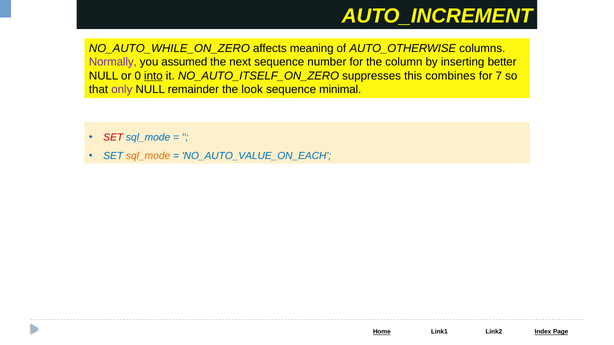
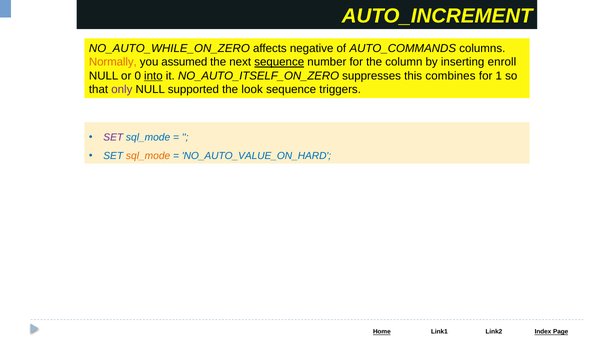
meaning: meaning -> negative
AUTO_OTHERWISE: AUTO_OTHERWISE -> AUTO_COMMANDS
Normally colour: purple -> orange
sequence at (279, 62) underline: none -> present
better: better -> enroll
7: 7 -> 1
remainder: remainder -> supported
minimal: minimal -> triggers
SET at (113, 138) colour: red -> purple
NO_AUTO_VALUE_ON_EACH: NO_AUTO_VALUE_ON_EACH -> NO_AUTO_VALUE_ON_HARD
